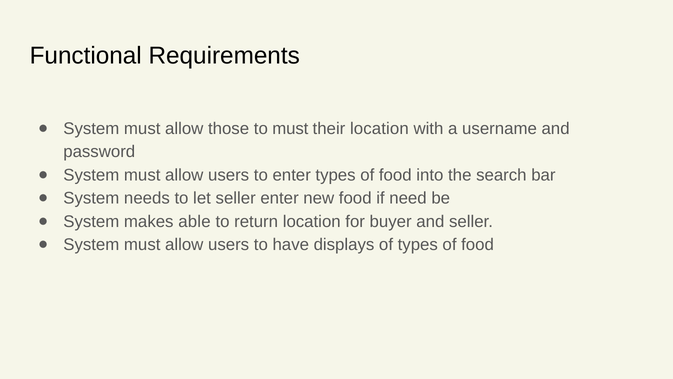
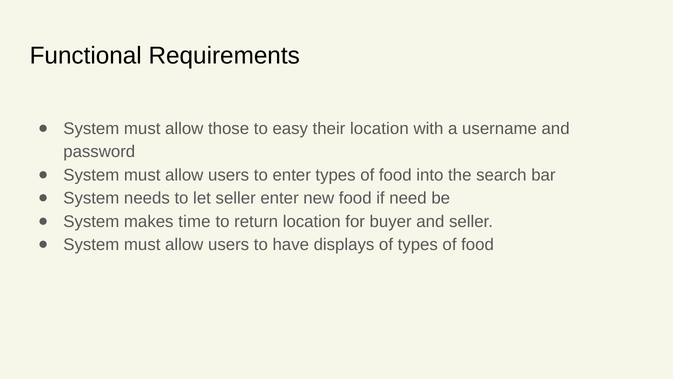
to must: must -> easy
able: able -> time
